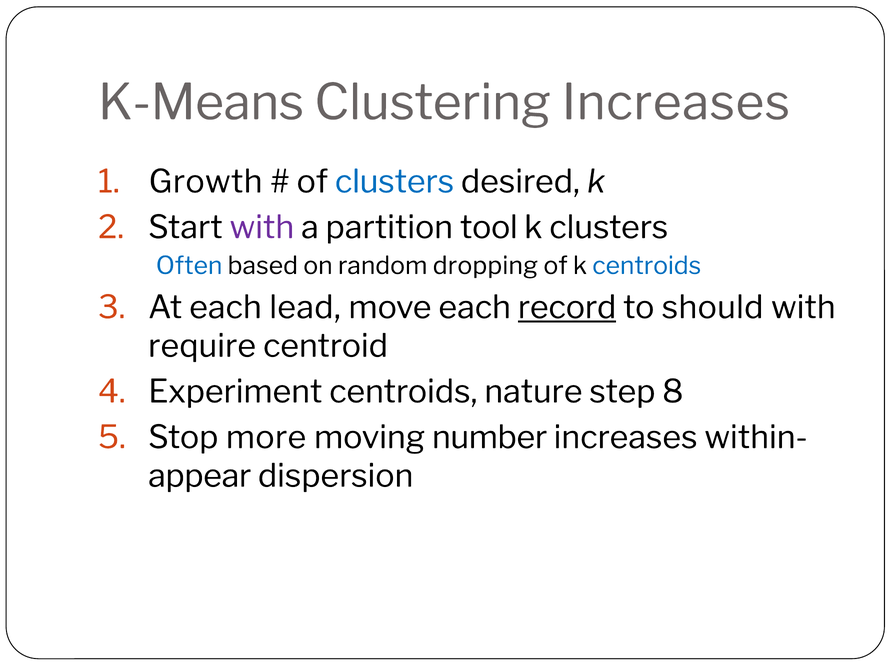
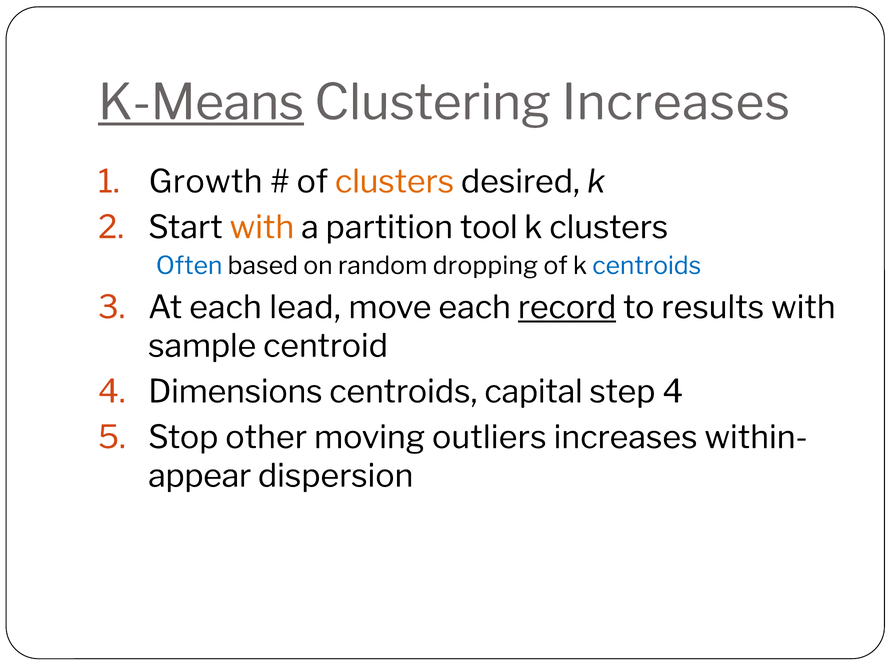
K-Means underline: none -> present
clusters at (395, 182) colour: blue -> orange
with at (262, 228) colour: purple -> orange
should: should -> results
require: require -> sample
Experiment: Experiment -> Dimensions
nature: nature -> capital
step 8: 8 -> 4
more: more -> other
number: number -> outliers
